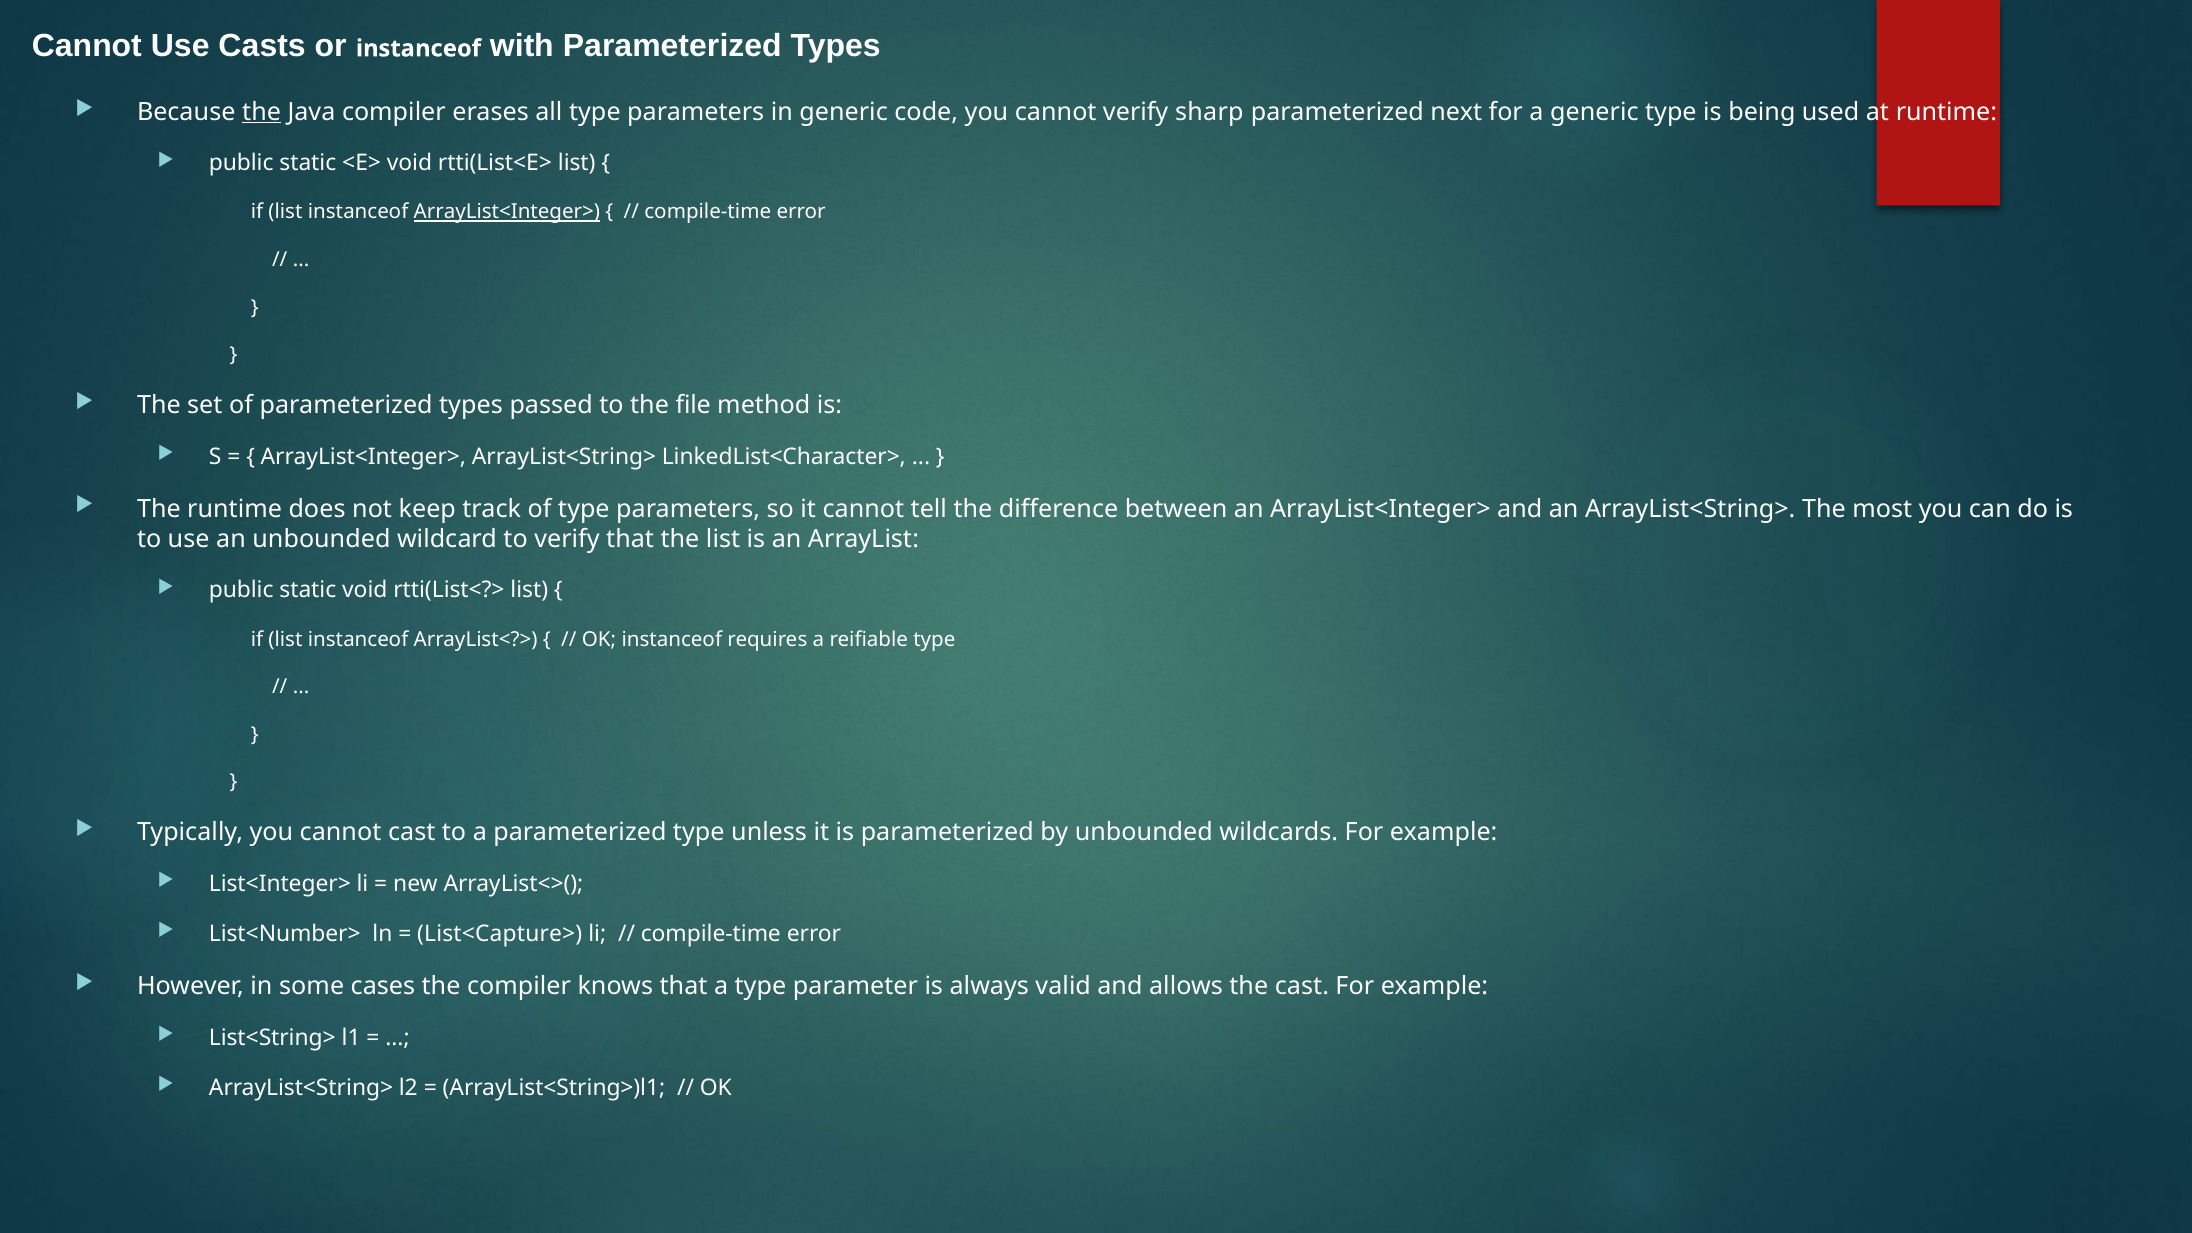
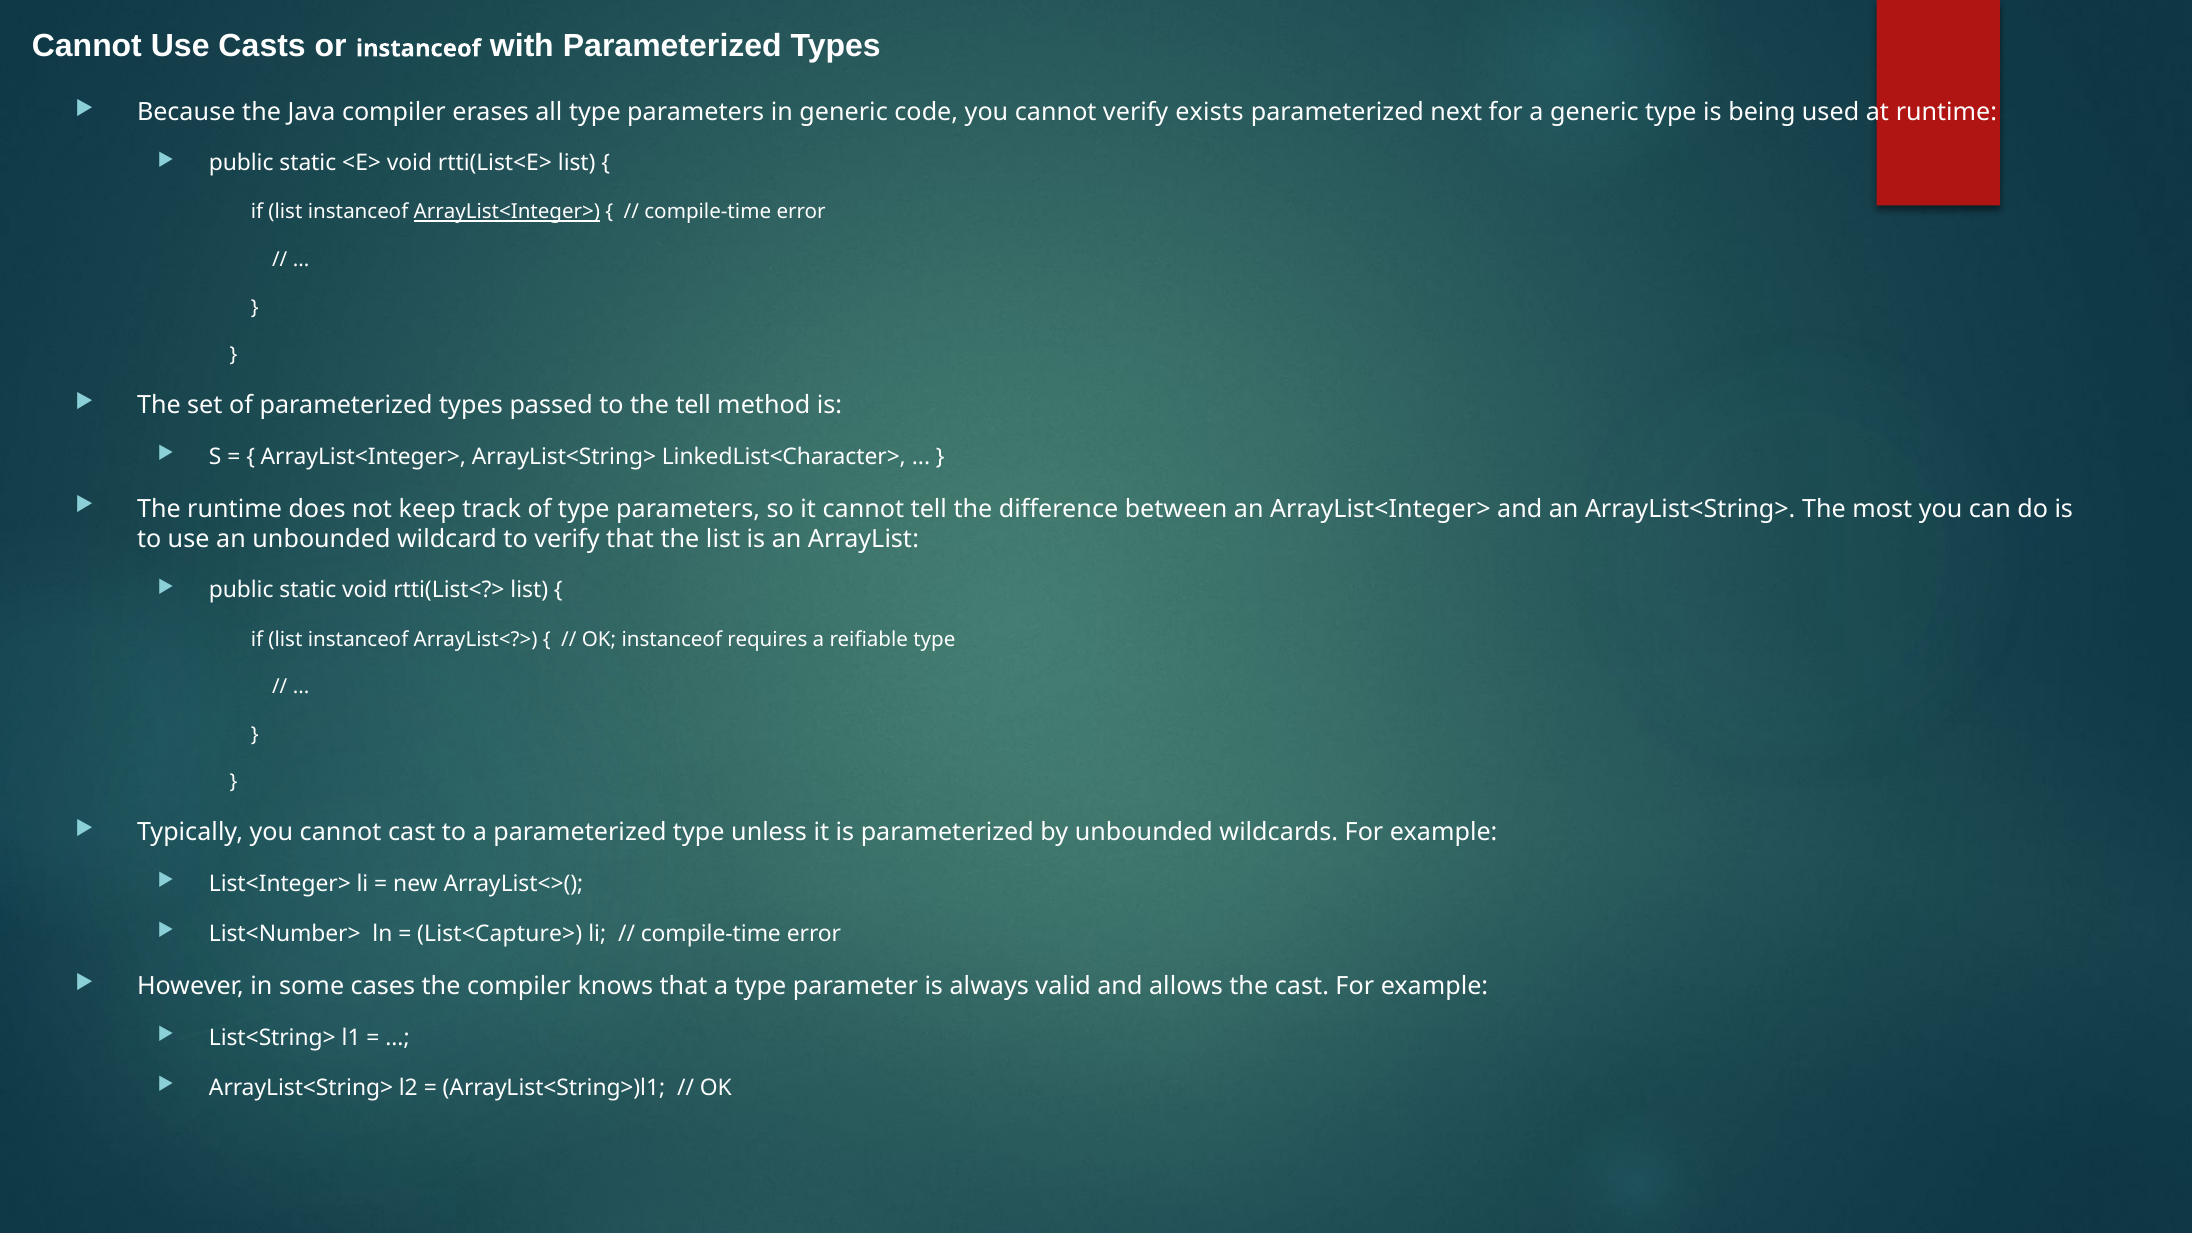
the at (262, 112) underline: present -> none
sharp: sharp -> exists
the file: file -> tell
